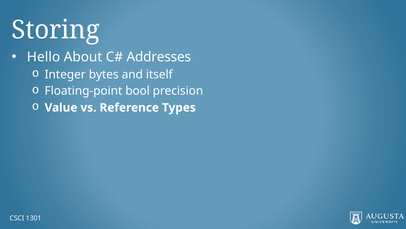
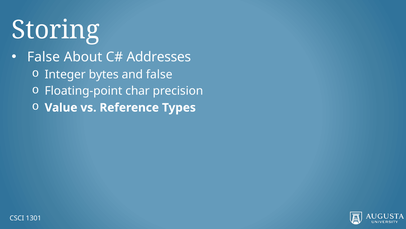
Hello at (44, 57): Hello -> False
and itself: itself -> false
bool: bool -> char
